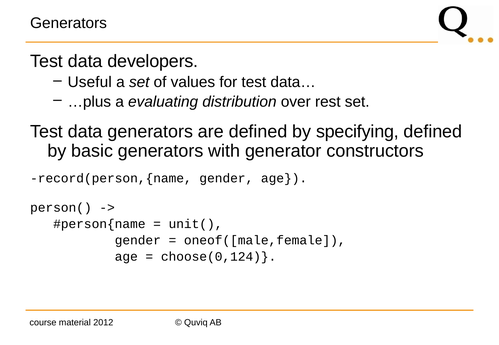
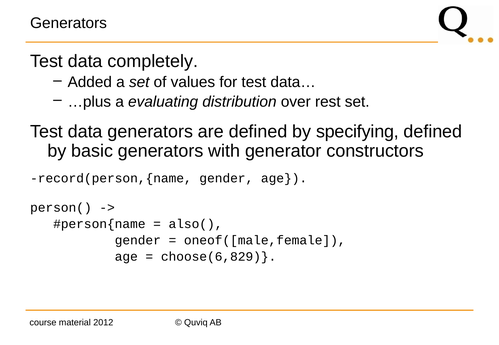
developers: developers -> completely
Useful: Useful -> Added
unit(: unit( -> also(
choose(0,124: choose(0,124 -> choose(6,829
